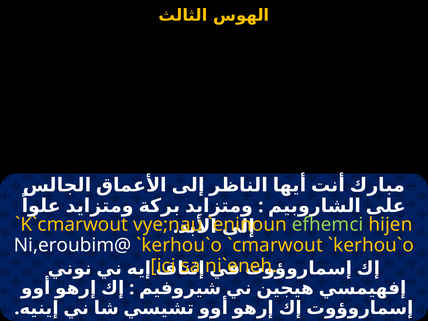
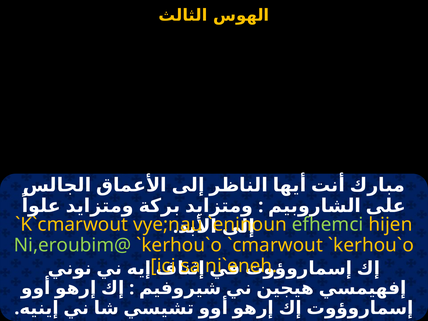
Ni,eroubim@ colour: white -> light green
